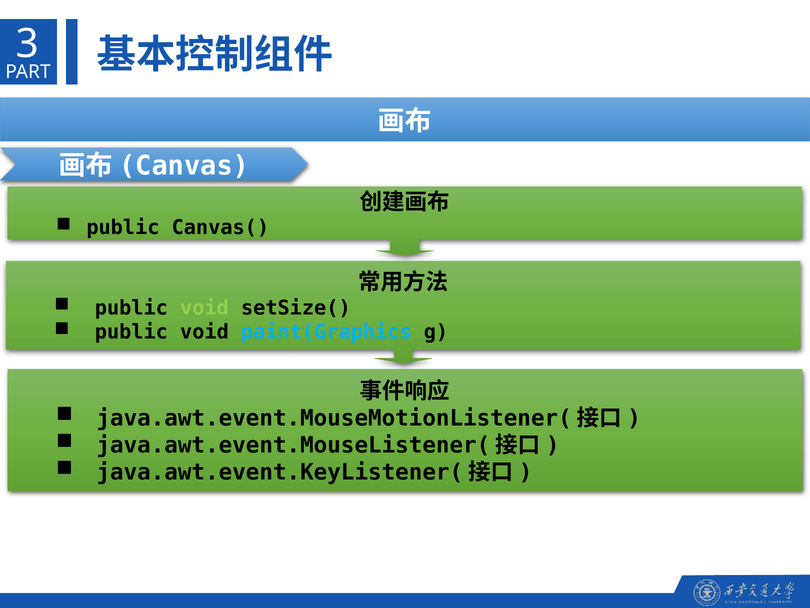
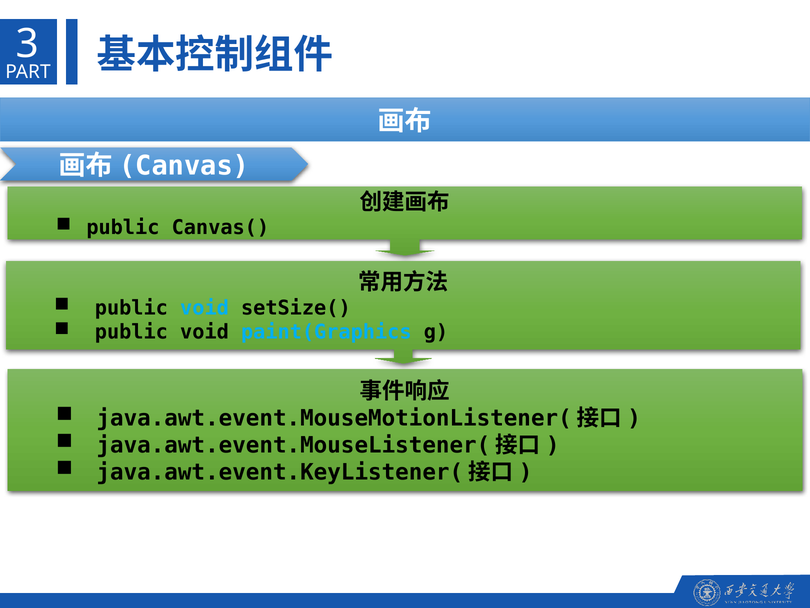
void at (205, 308) colour: light green -> light blue
